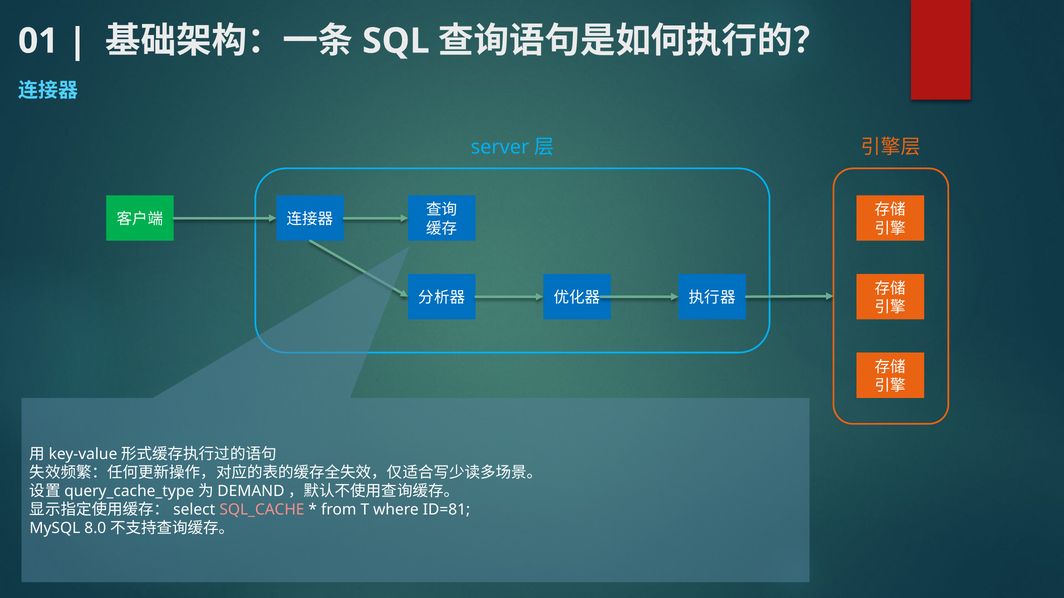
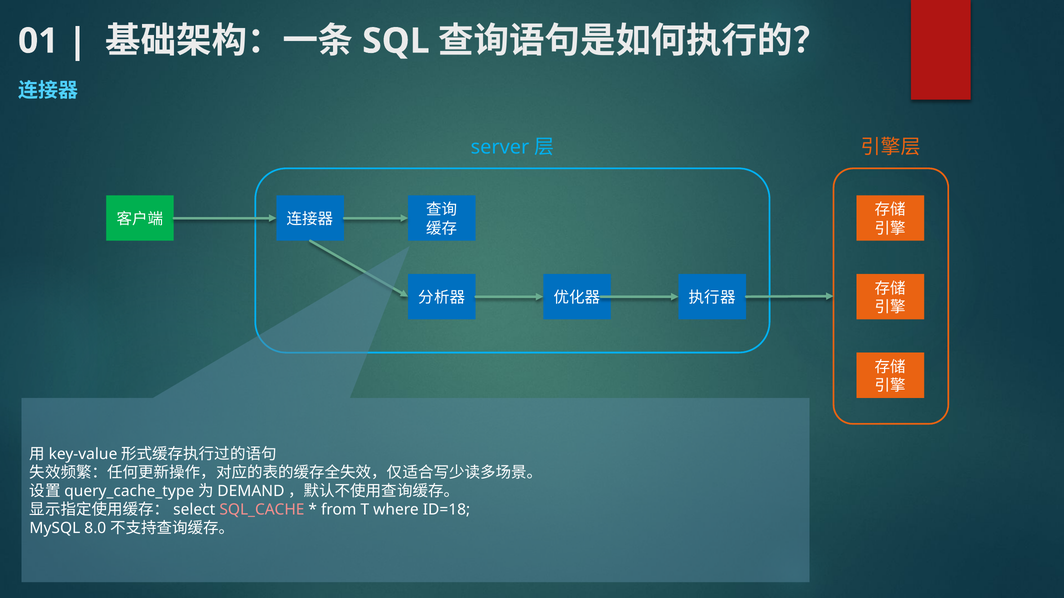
ID=81: ID=81 -> ID=18
